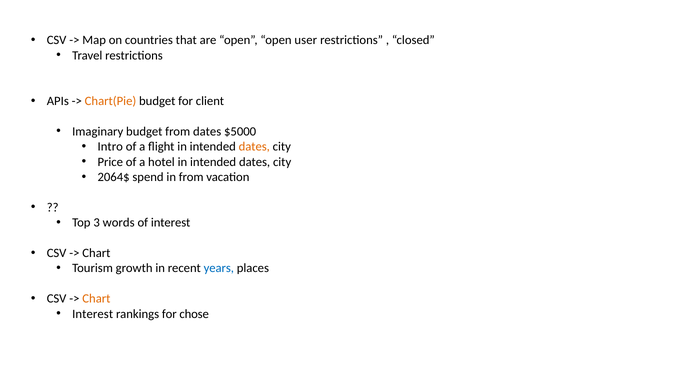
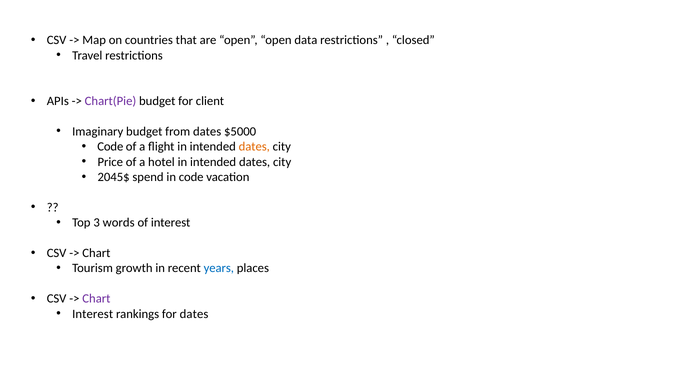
user: user -> data
Chart(Pie colour: orange -> purple
Intro at (110, 147): Intro -> Code
2064$: 2064$ -> 2045$
in from: from -> code
Chart at (96, 299) colour: orange -> purple
for chose: chose -> dates
